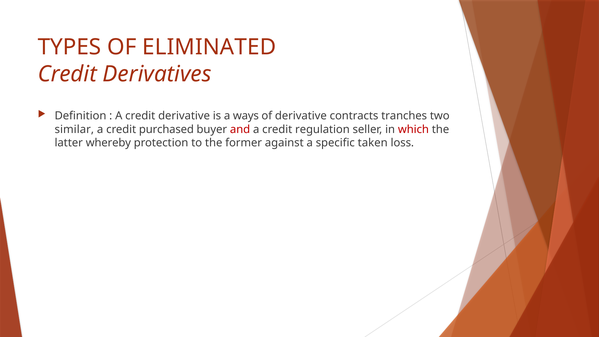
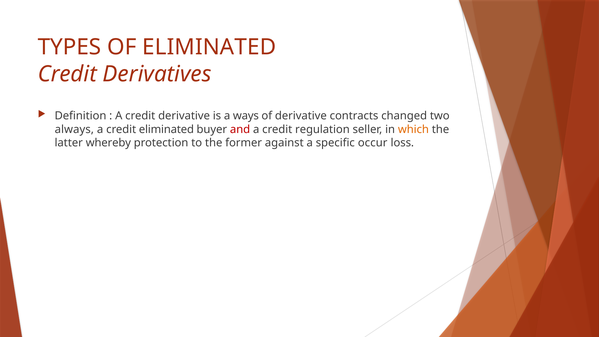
tranches: tranches -> changed
similar: similar -> always
credit purchased: purchased -> eliminated
which colour: red -> orange
taken: taken -> occur
